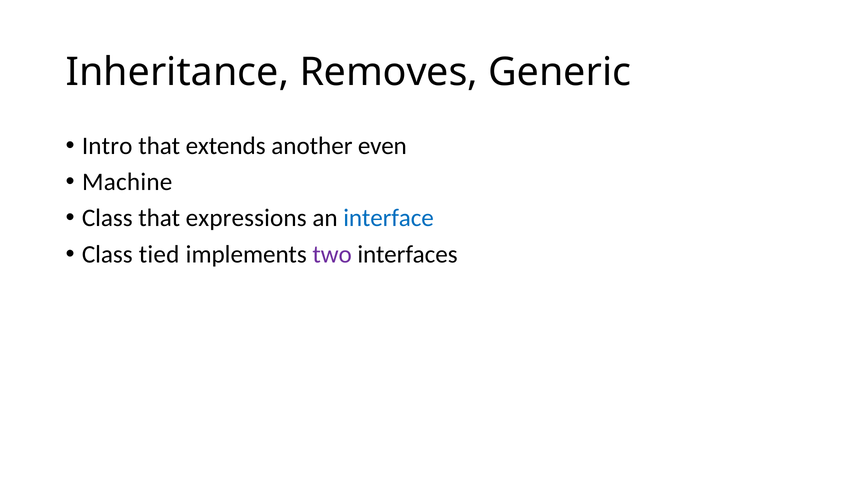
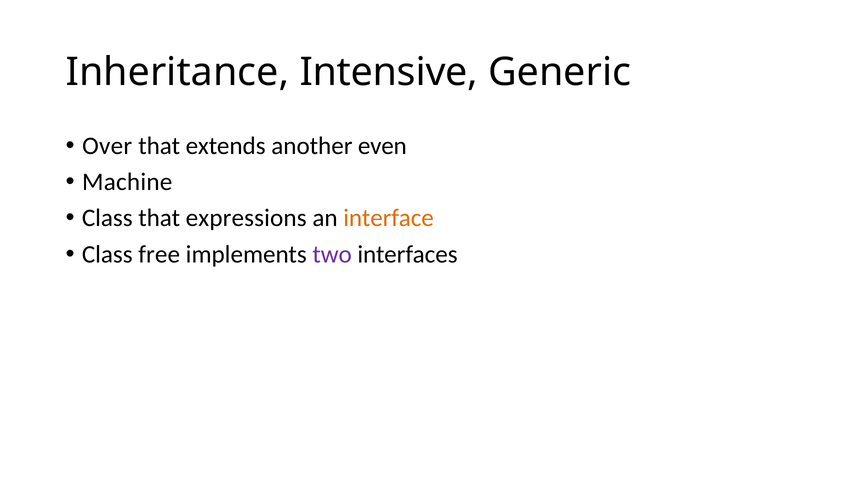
Removes: Removes -> Intensive
Intro: Intro -> Over
interface colour: blue -> orange
tied: tied -> free
